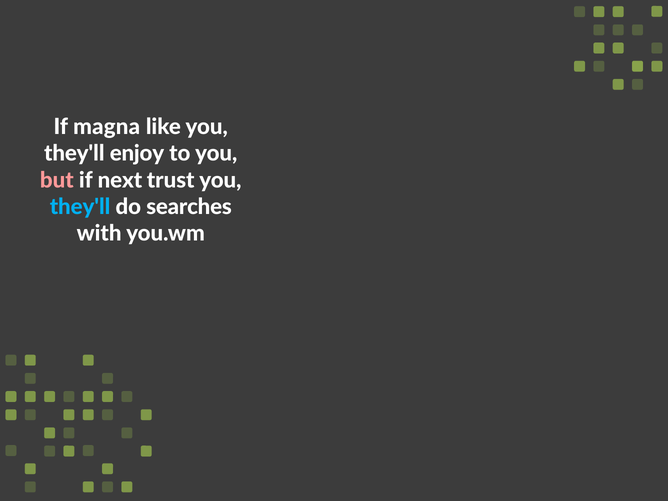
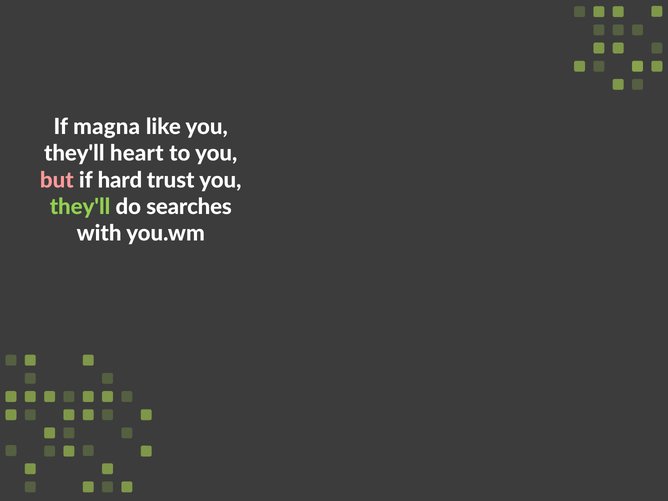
enjoy: enjoy -> heart
next: next -> hard
they'll at (80, 207) colour: light blue -> light green
